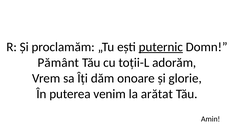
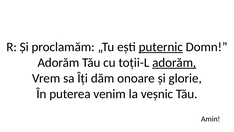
Pământ at (58, 62): Pământ -> Adorăm
adorăm at (174, 62) underline: none -> present
arătat: arătat -> veșnic
